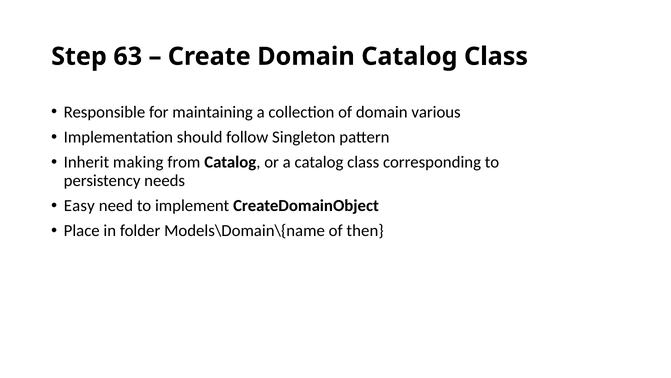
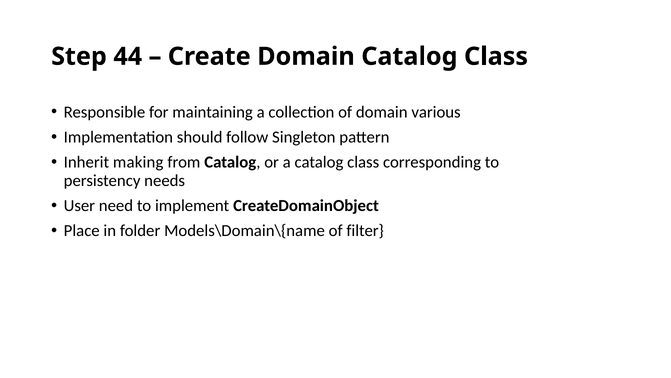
63: 63 -> 44
Easy: Easy -> User
then: then -> filter
